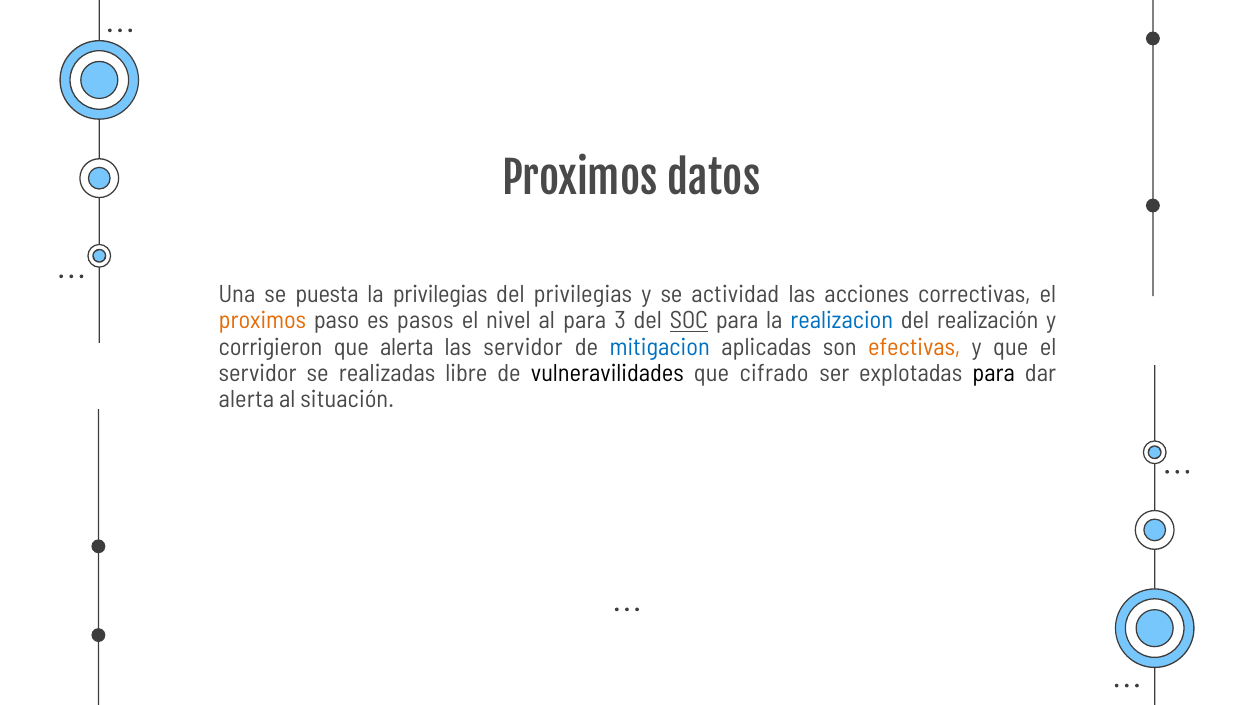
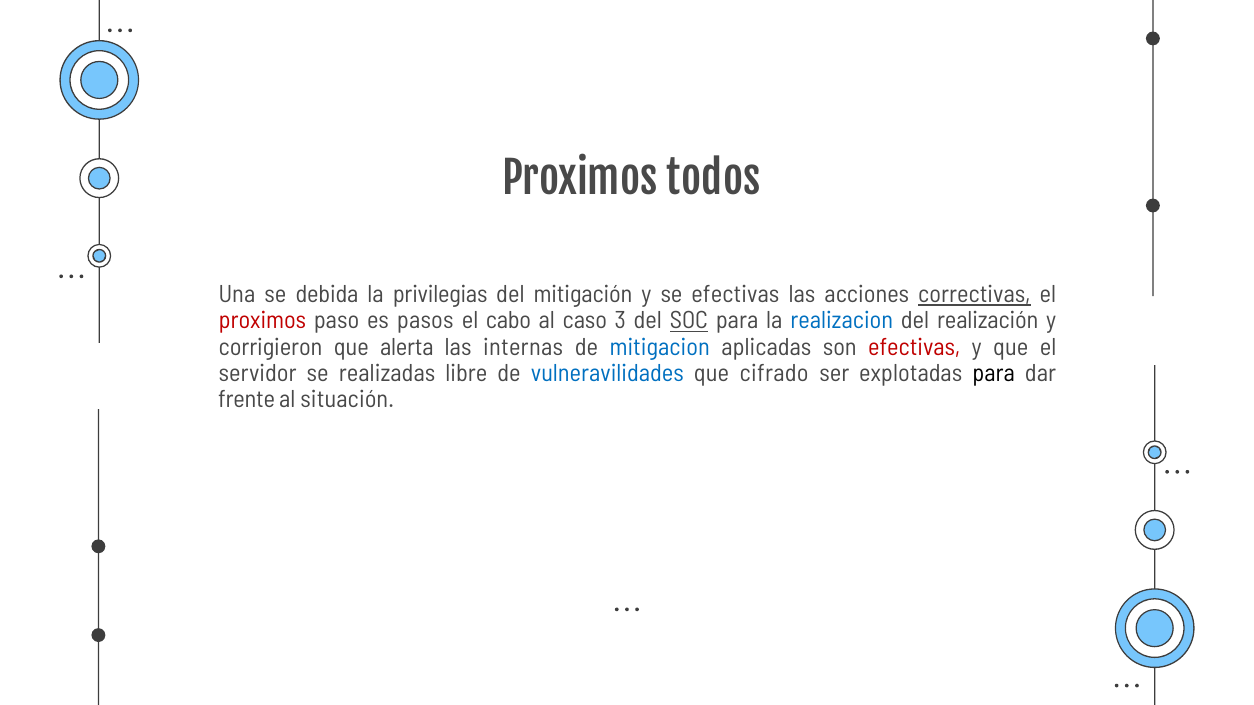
datos: datos -> todos
puesta: puesta -> debida
del privilegias: privilegias -> mitigación
se actividad: actividad -> efectivas
correctivas underline: none -> present
proximos at (262, 321) colour: orange -> red
nivel: nivel -> cabo
al para: para -> caso
las servidor: servidor -> internas
efectivas at (914, 347) colour: orange -> red
vulneravilidades colour: black -> blue
alerta at (246, 400): alerta -> frente
